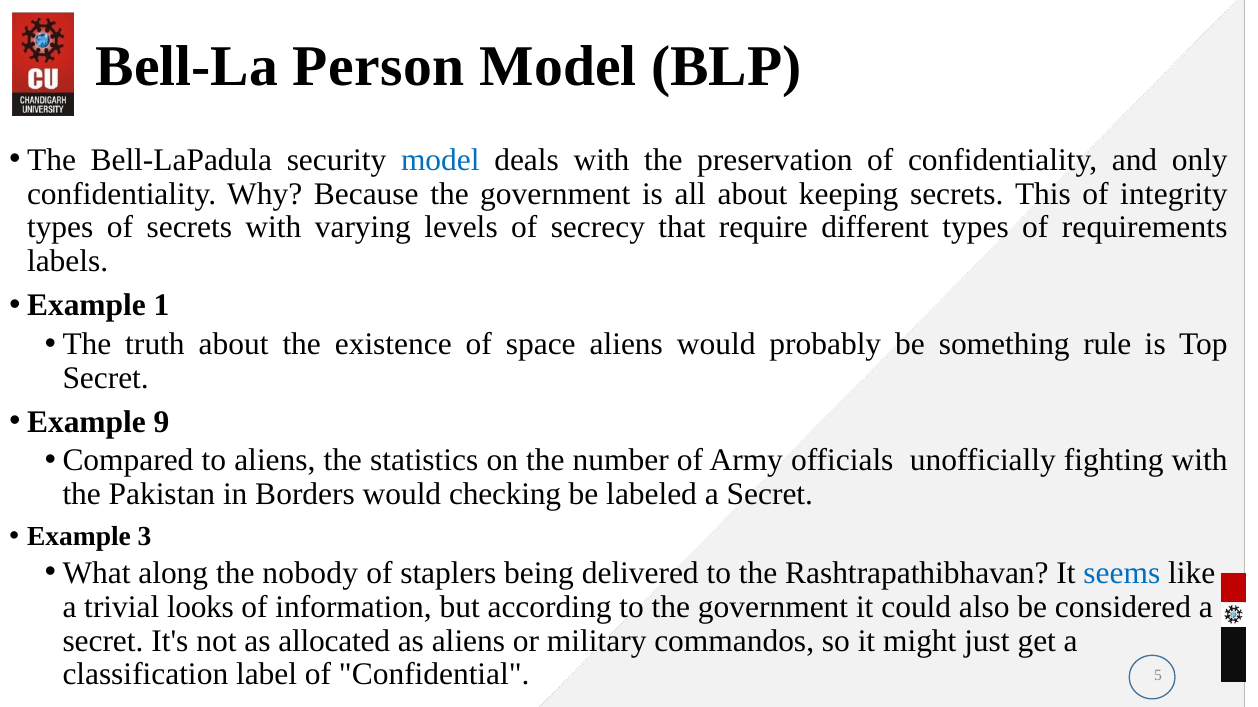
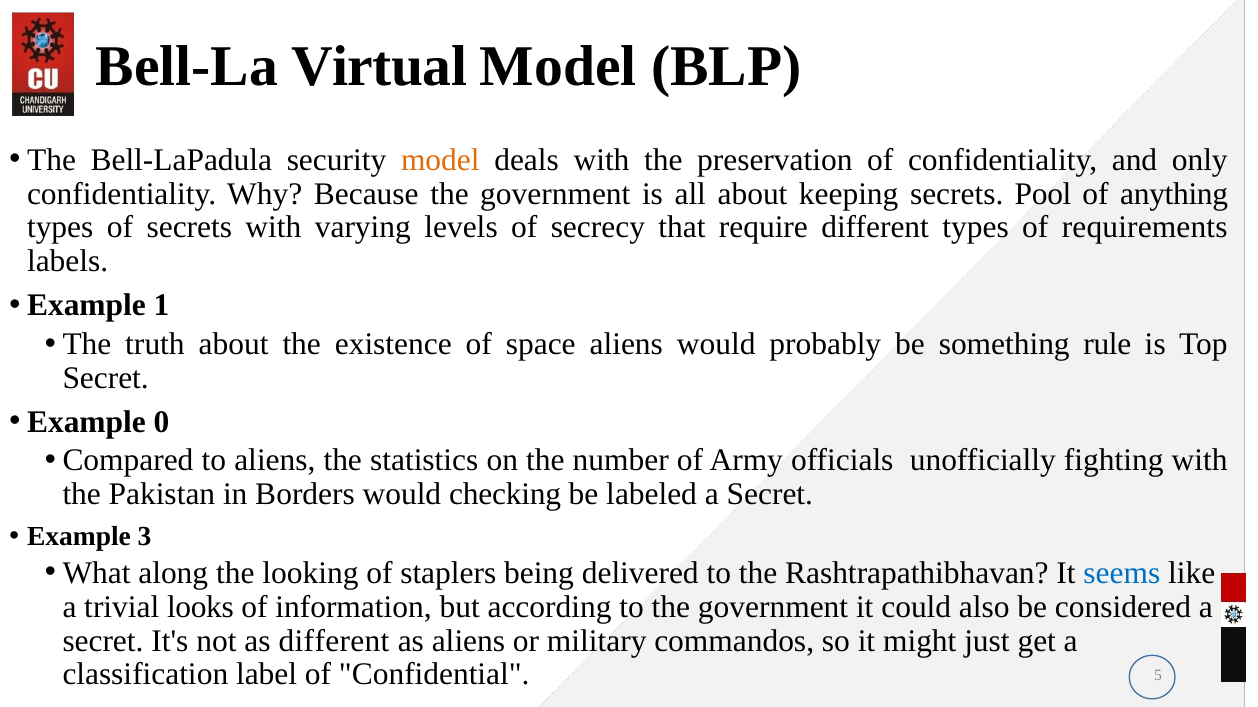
Person: Person -> Virtual
model at (440, 160) colour: blue -> orange
This: This -> Pool
integrity: integrity -> anything
9: 9 -> 0
nobody: nobody -> looking
as allocated: allocated -> different
